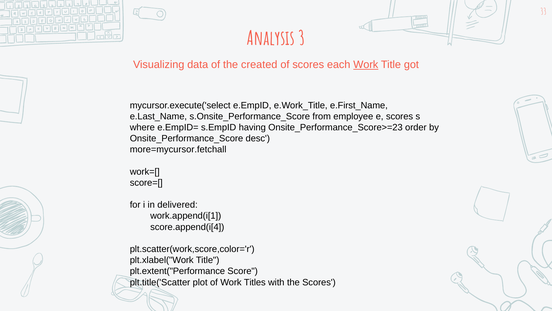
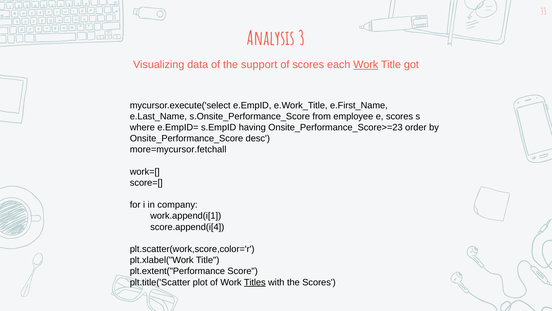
created: created -> support
delivered: delivered -> company
Titles underline: none -> present
